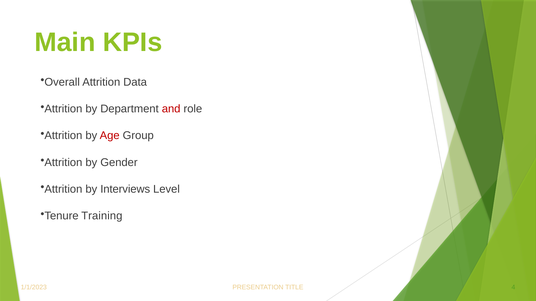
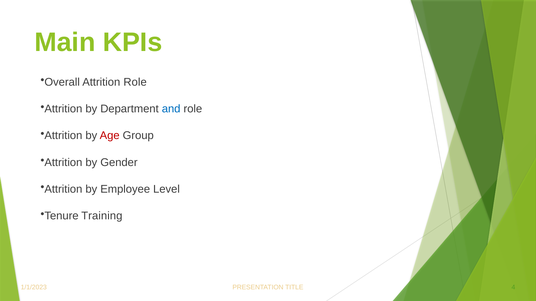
Attrition Data: Data -> Role
and colour: red -> blue
Interviews: Interviews -> Employee
